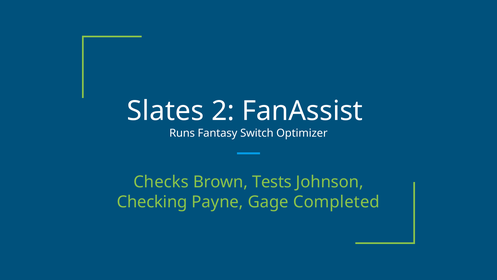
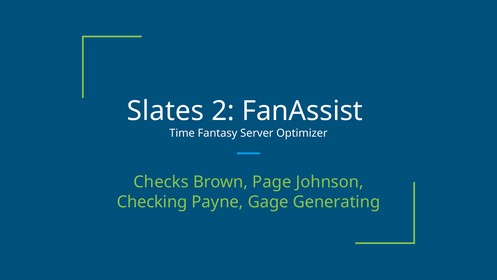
Runs: Runs -> Time
Switch: Switch -> Server
Tests: Tests -> Page
Completed: Completed -> Generating
